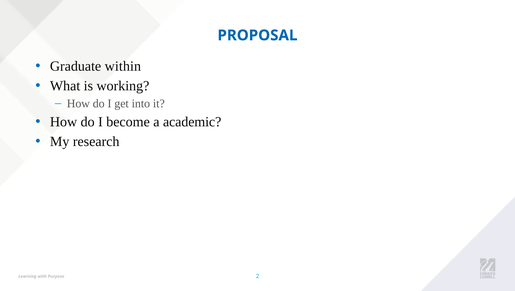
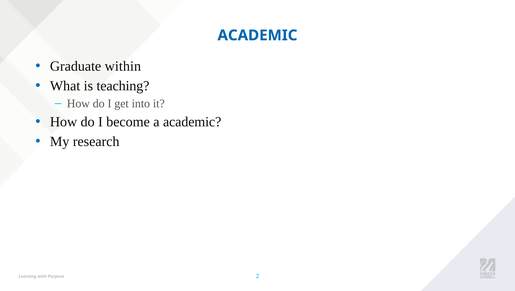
PROPOSAL at (257, 35): PROPOSAL -> ACADEMIC
working: working -> teaching
